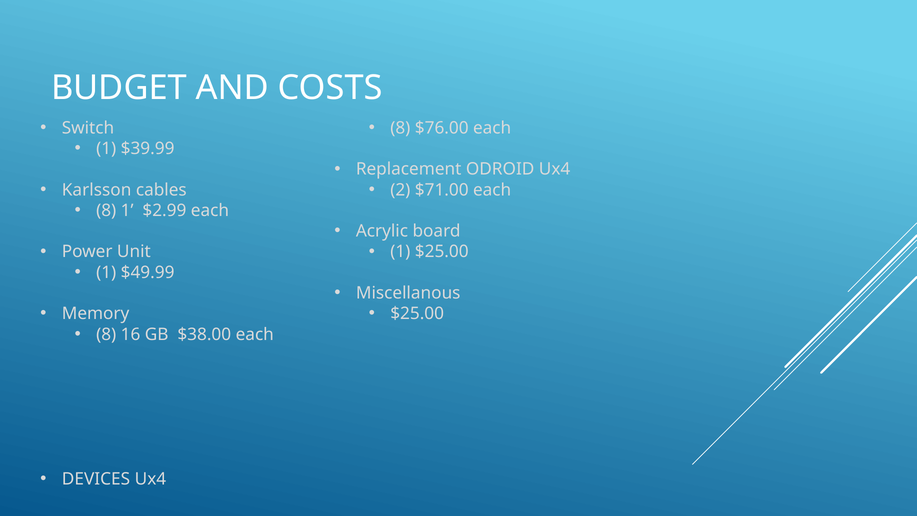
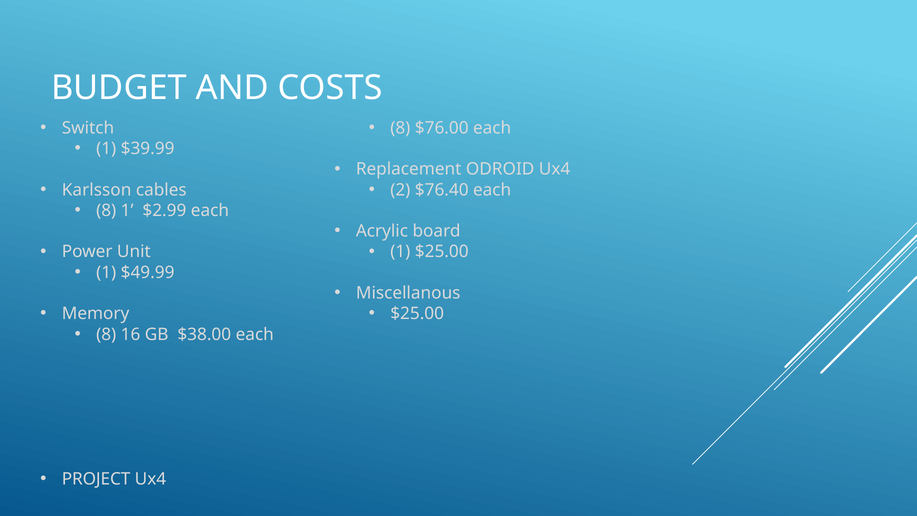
$71.00: $71.00 -> $76.40
DEVICES: DEVICES -> PROJECT
